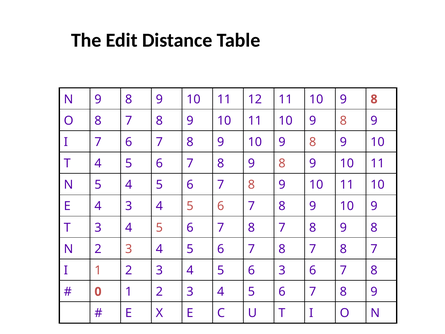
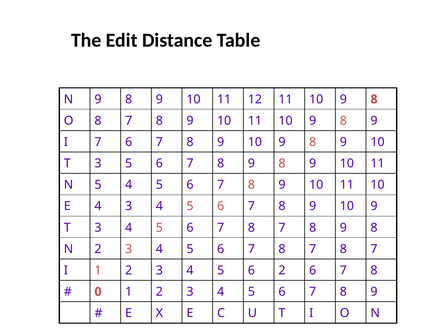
4 at (98, 163): 4 -> 3
6 3: 3 -> 2
